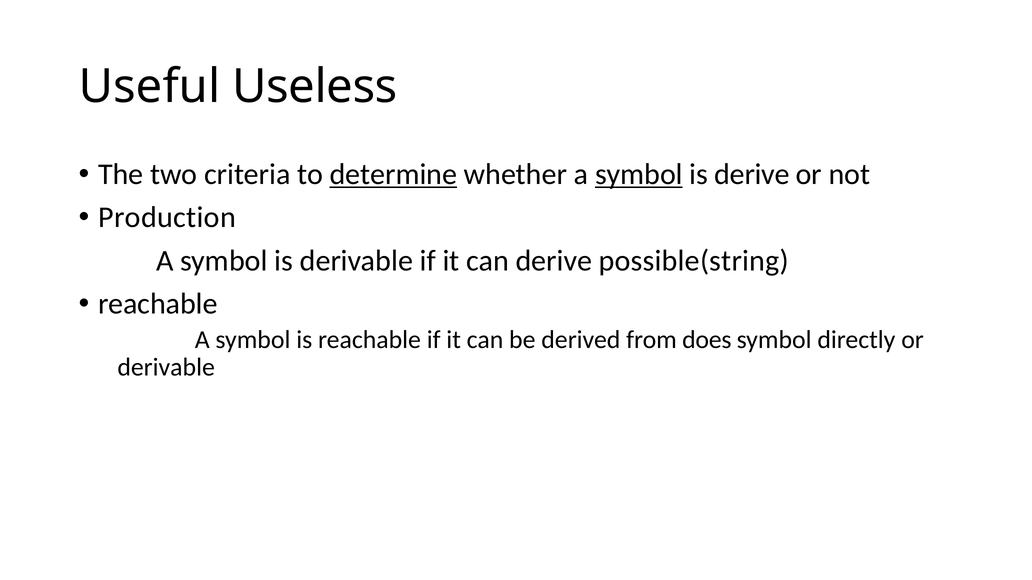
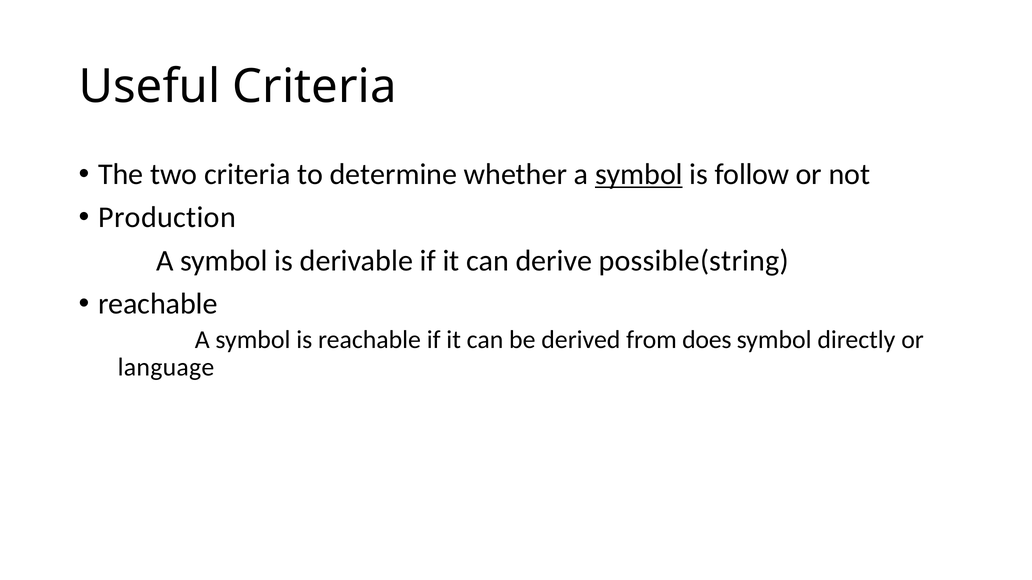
Useful Useless: Useless -> Criteria
determine underline: present -> none
is derive: derive -> follow
derivable at (166, 368): derivable -> language
